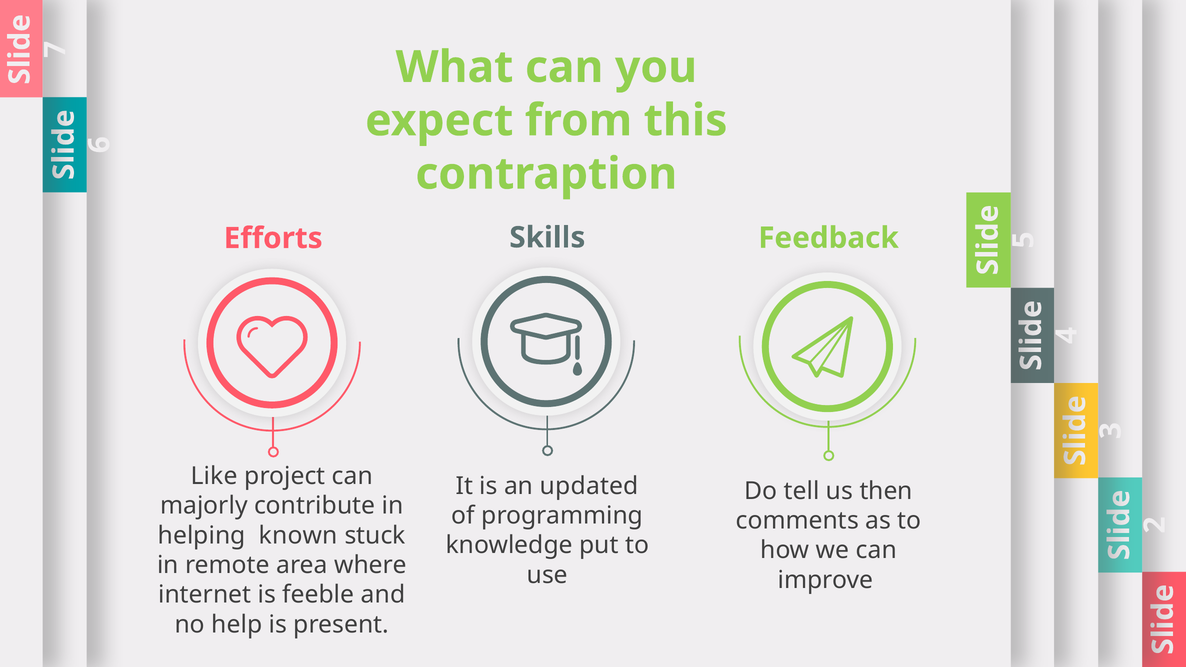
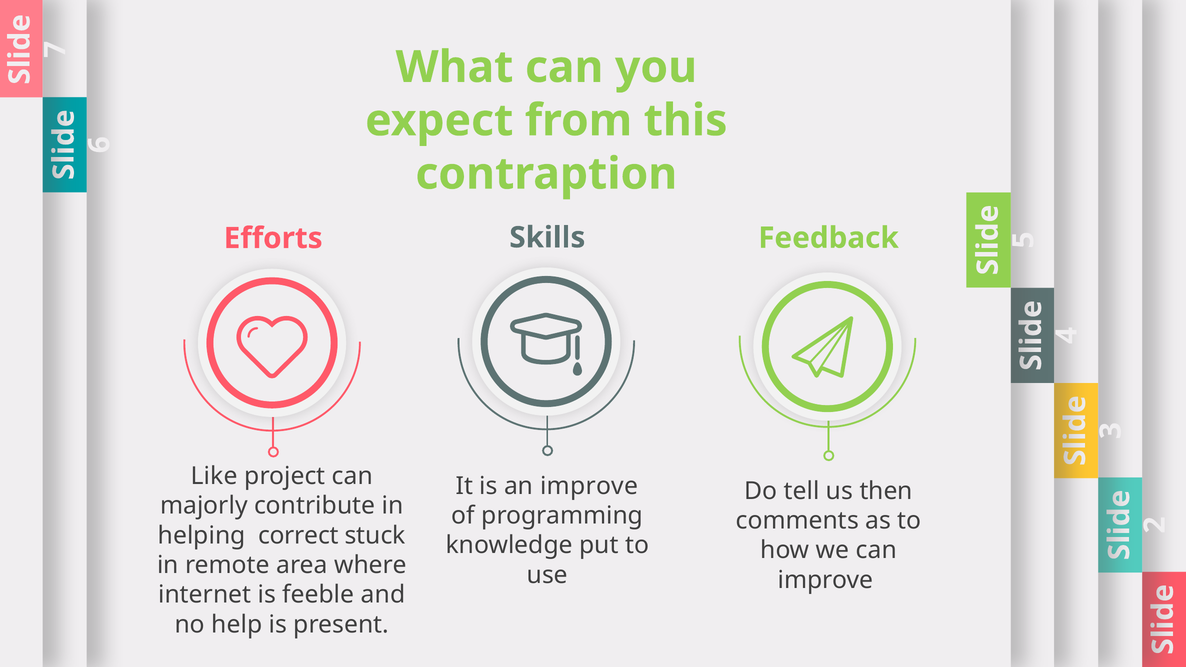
an updated: updated -> improve
known: known -> correct
